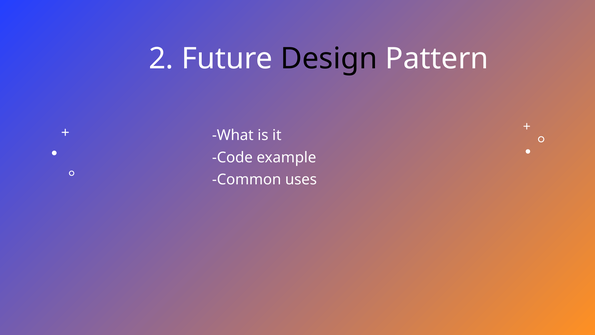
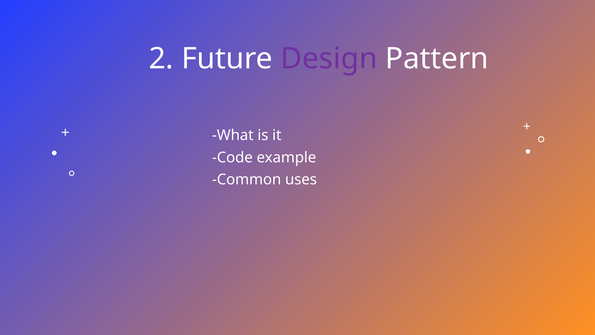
Design colour: black -> purple
